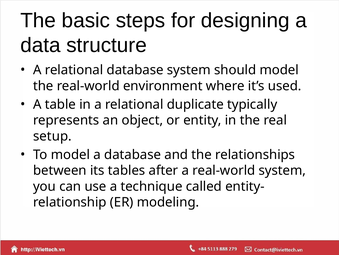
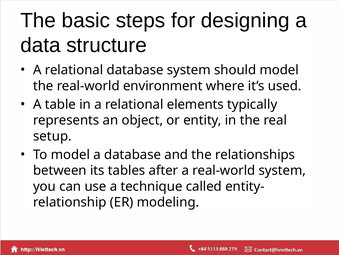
duplicate: duplicate -> elements
